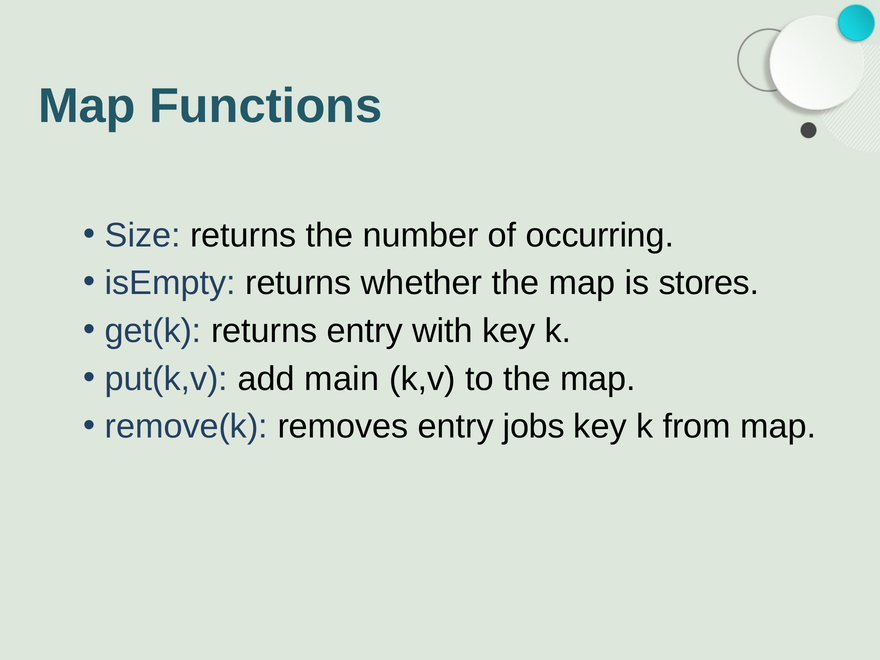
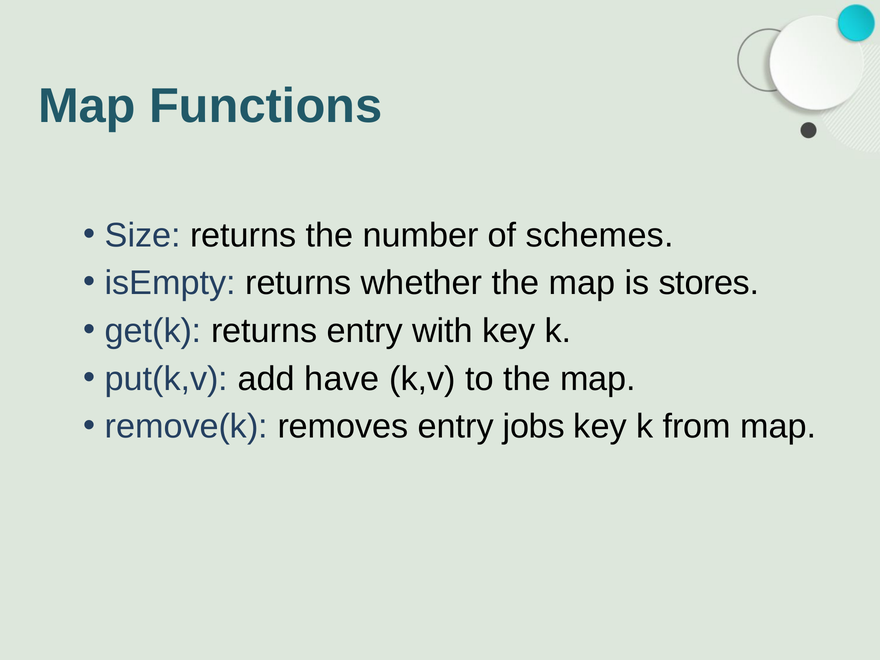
occurring: occurring -> schemes
main: main -> have
